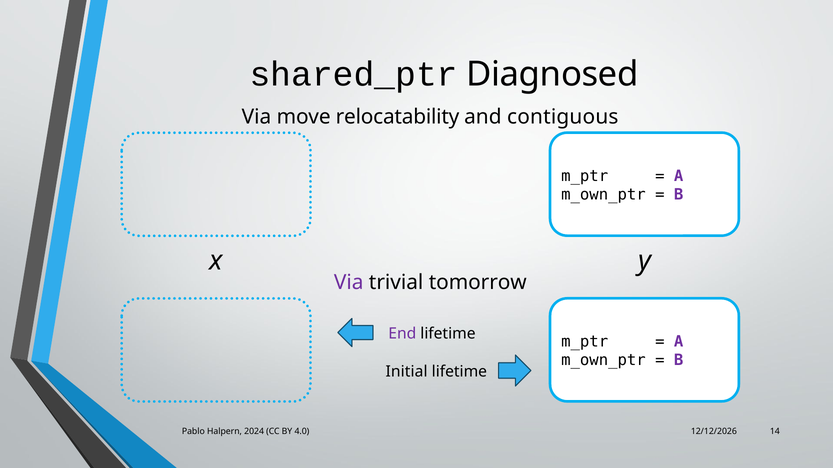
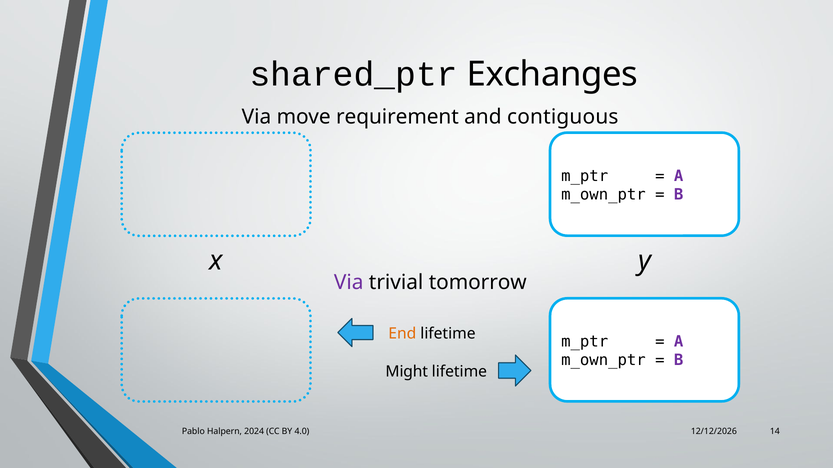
Diagnosed: Diagnosed -> Exchanges
relocatability: relocatability -> requirement
End colour: purple -> orange
Initial: Initial -> Might
